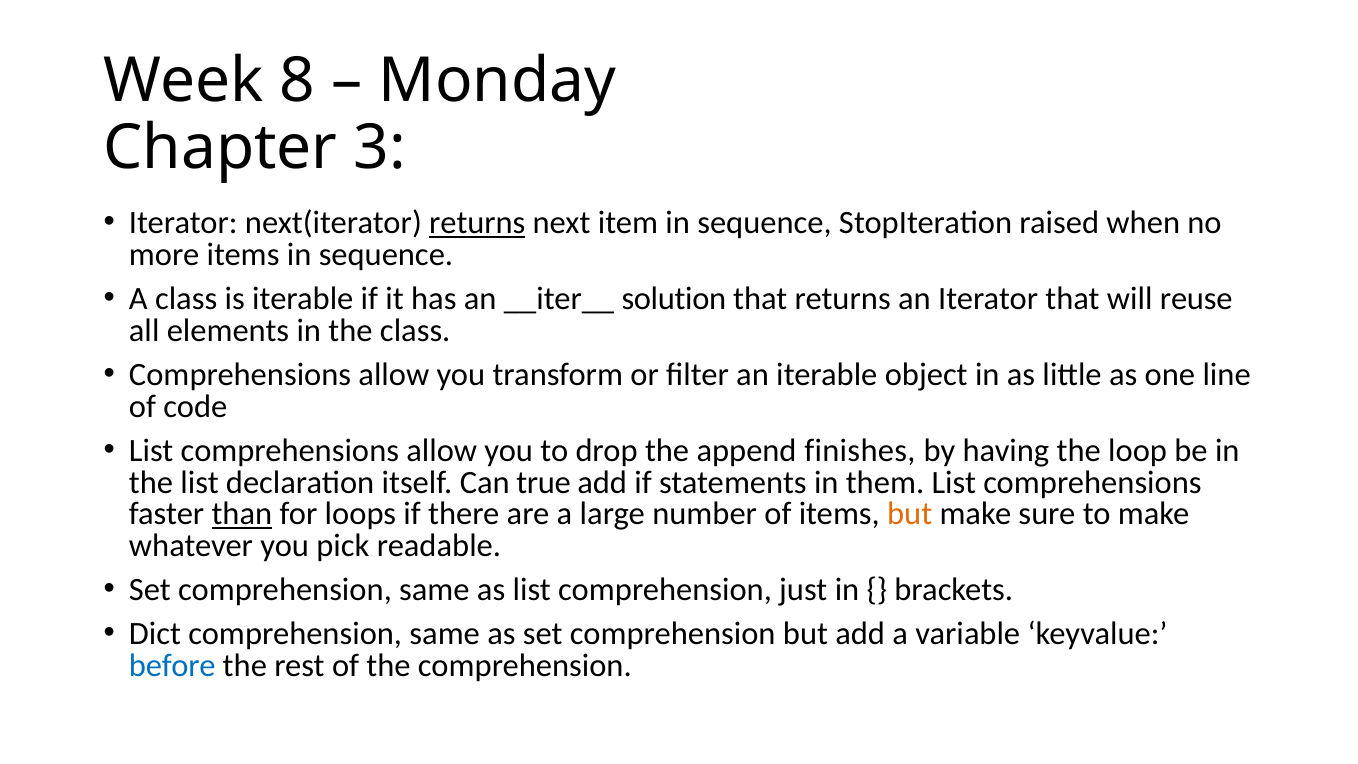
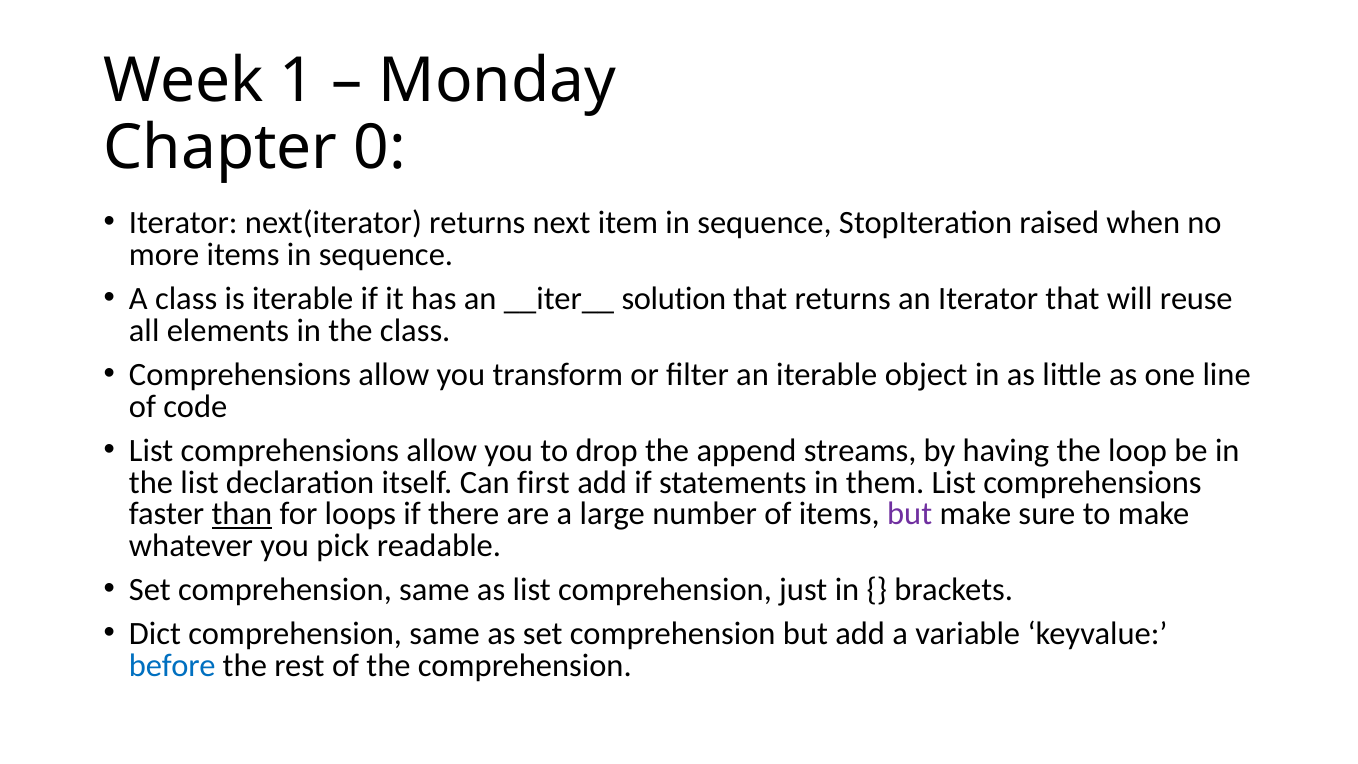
8: 8 -> 1
3: 3 -> 0
returns at (477, 223) underline: present -> none
finishes: finishes -> streams
true: true -> first
but at (910, 514) colour: orange -> purple
